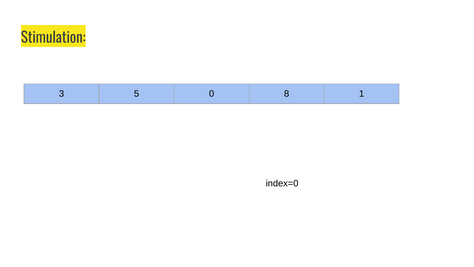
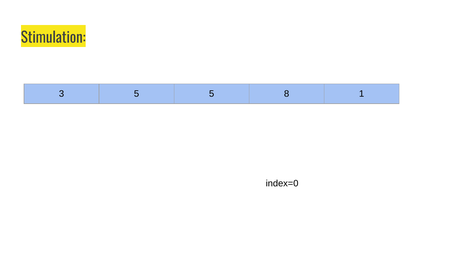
5 0: 0 -> 5
